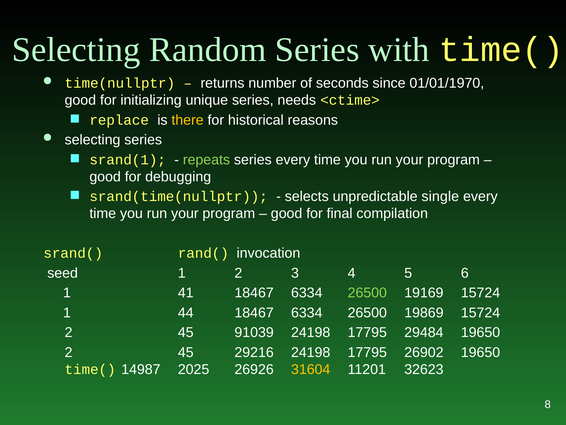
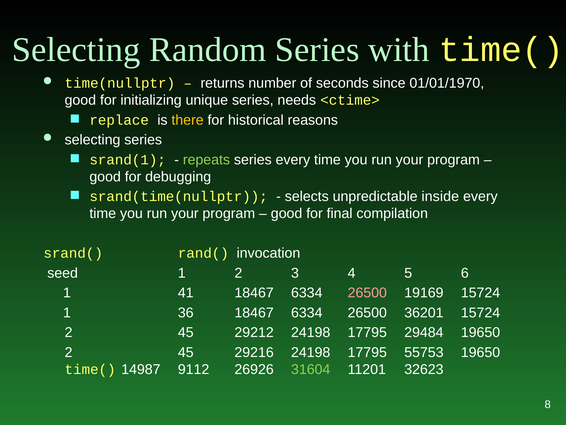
single: single -> inside
26500 at (367, 293) colour: light green -> pink
44: 44 -> 36
19869: 19869 -> 36201
91039: 91039 -> 29212
26902: 26902 -> 55753
2025: 2025 -> 9112
31604 colour: yellow -> light green
